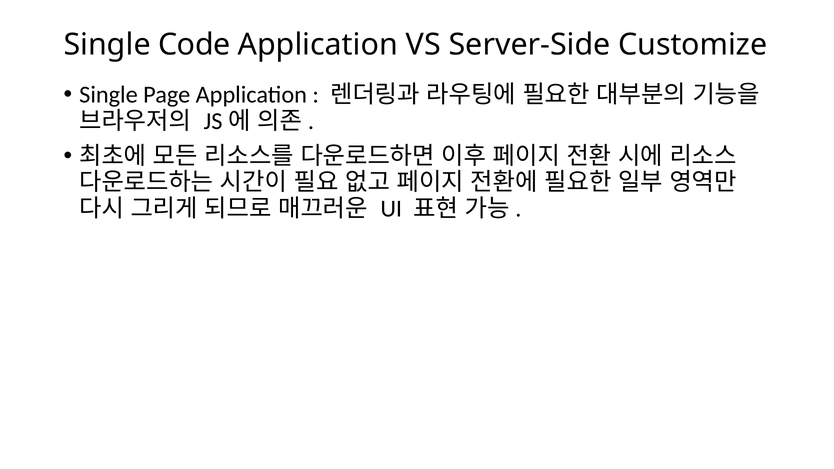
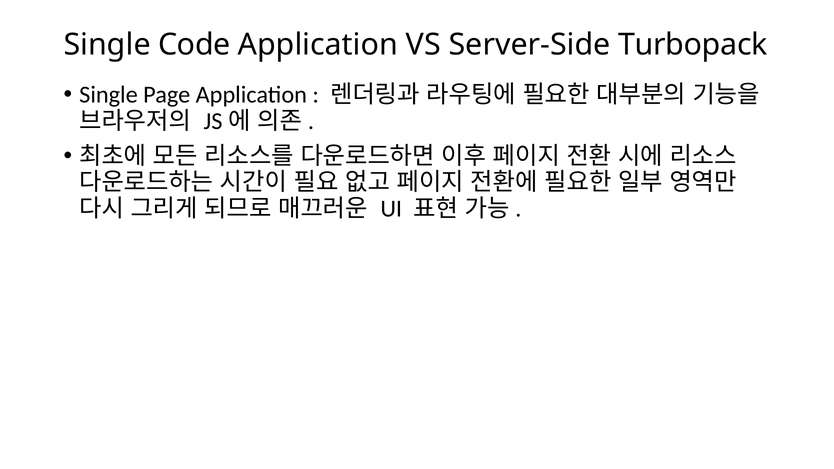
Customize: Customize -> Turbopack
